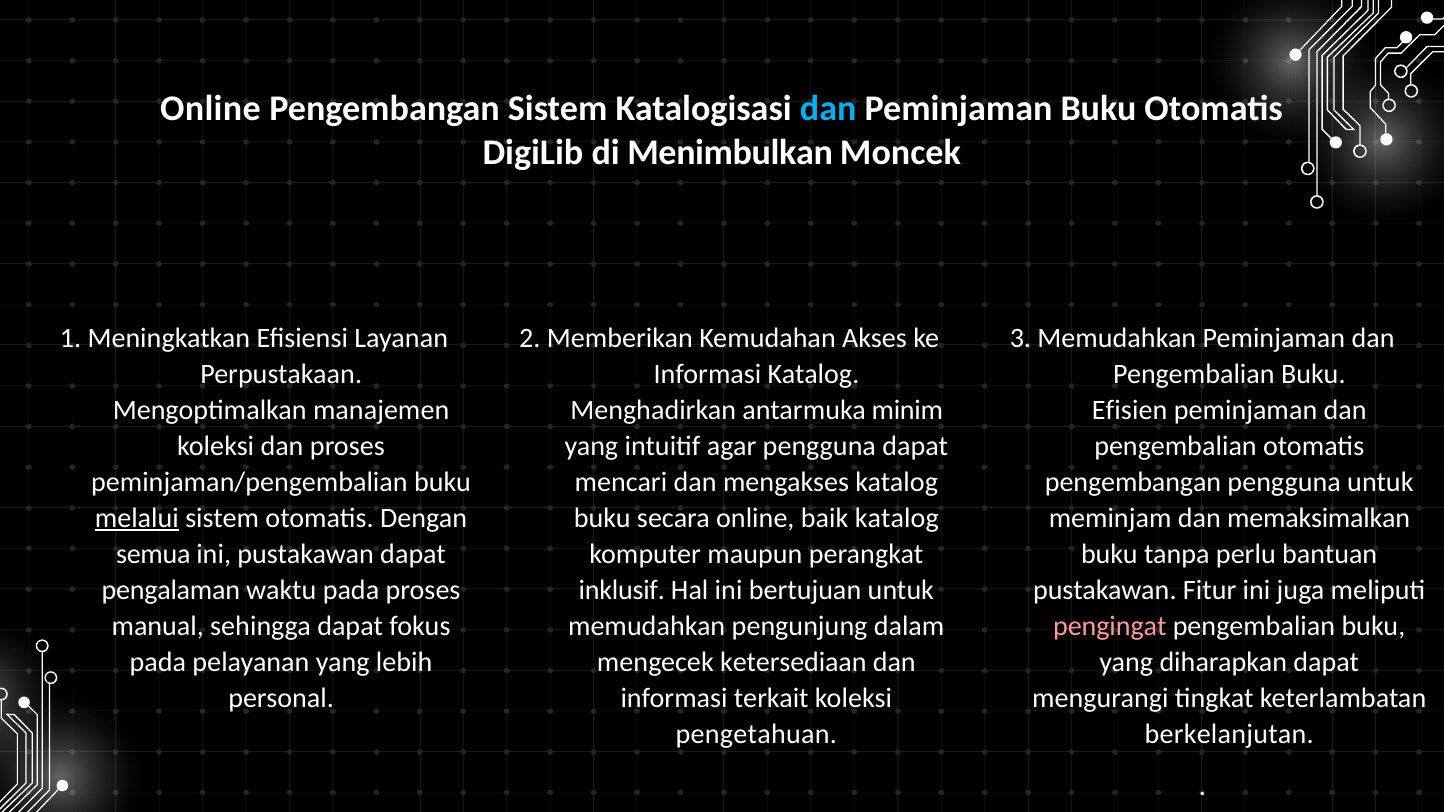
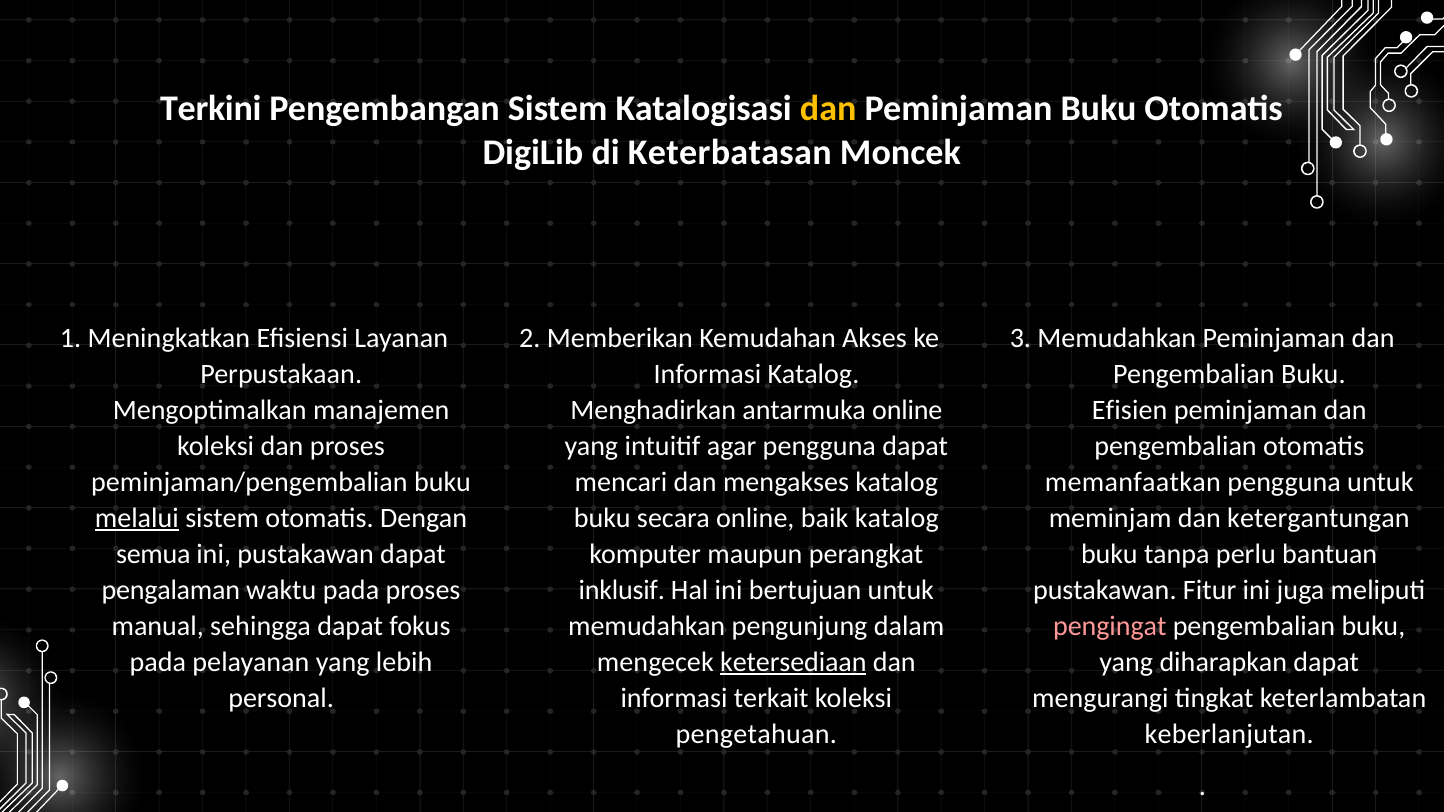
Online at (210, 109): Online -> Terkini
dan at (828, 109) colour: light blue -> yellow
Menimbulkan: Menimbulkan -> Keterbatasan
antarmuka minim: minim -> online
pengembangan at (1133, 482): pengembangan -> memanfaatkan
memaksimalkan: memaksimalkan -> ketergantungan
ketersediaan underline: none -> present
berkelanjutan: berkelanjutan -> keberlanjutan
